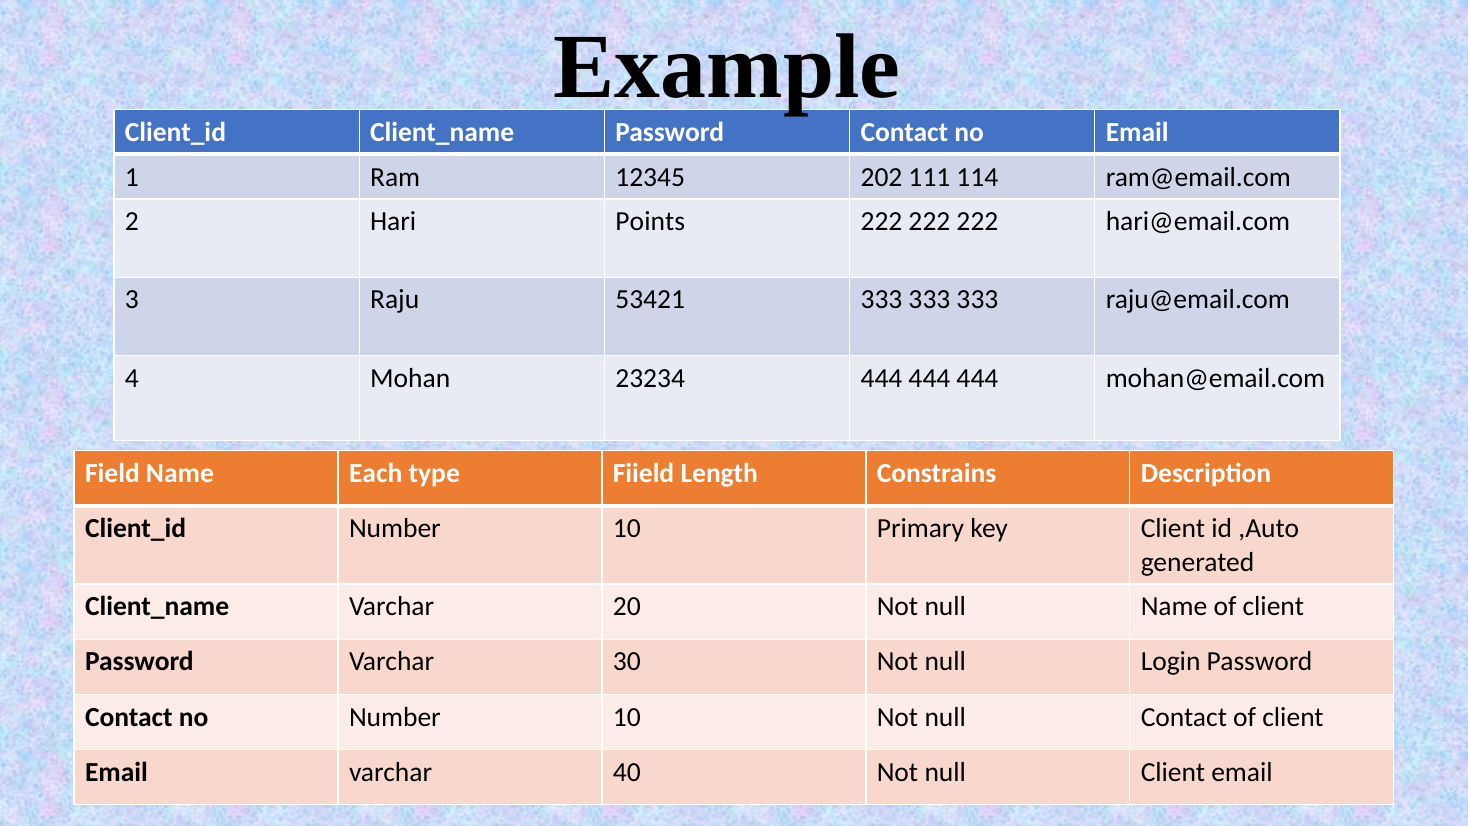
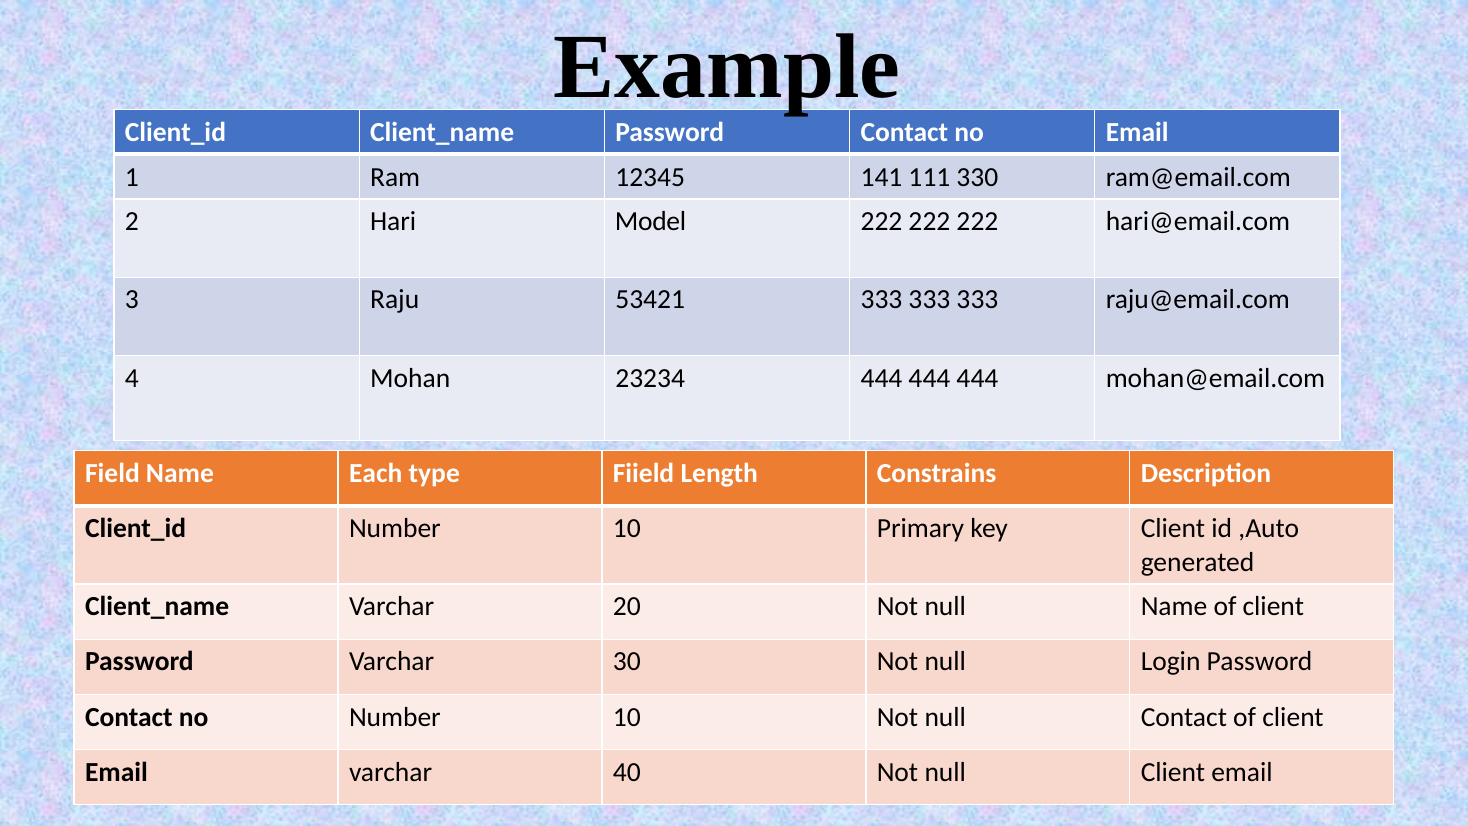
202: 202 -> 141
114: 114 -> 330
Points: Points -> Model
